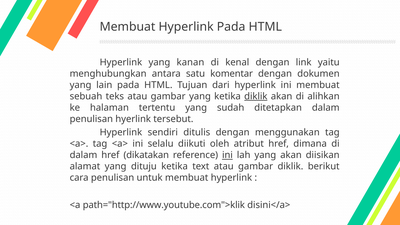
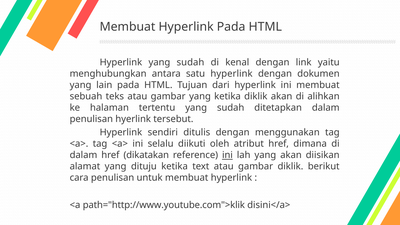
Hyperlink yang kanan: kanan -> sudah
satu komentar: komentar -> hyperlink
diklik at (256, 96) underline: present -> none
